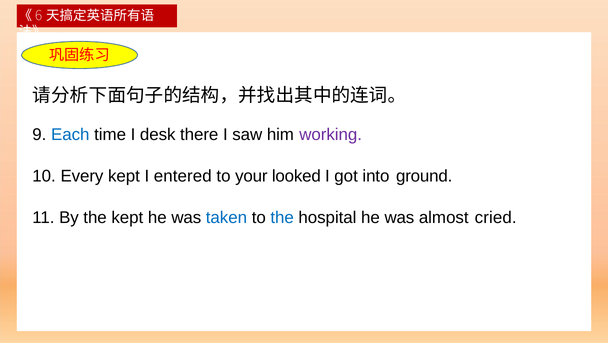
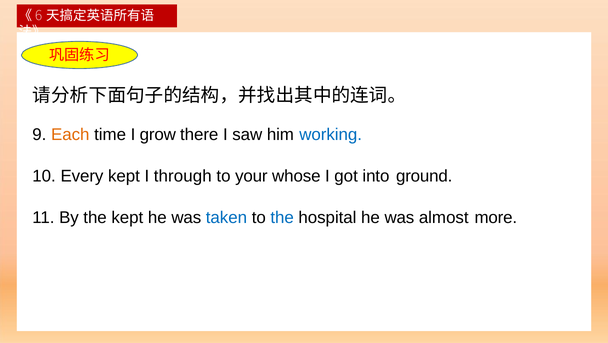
Each colour: blue -> orange
desk: desk -> grow
working colour: purple -> blue
entered: entered -> through
looked: looked -> whose
cried: cried -> more
